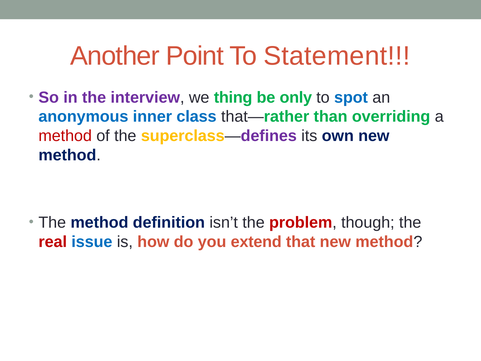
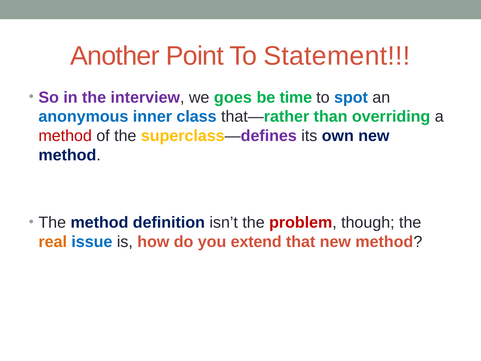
thing: thing -> goes
only: only -> time
real colour: red -> orange
